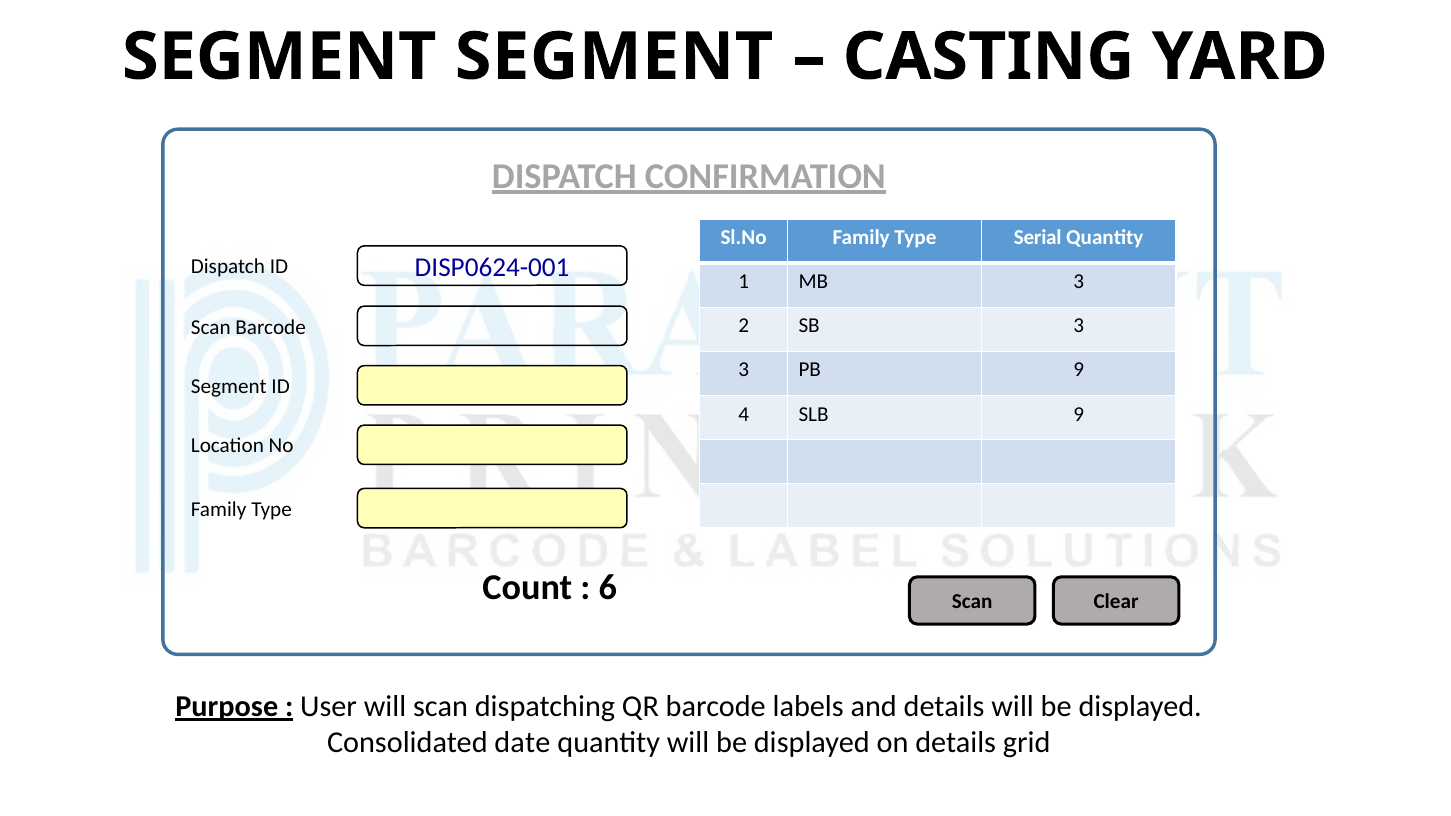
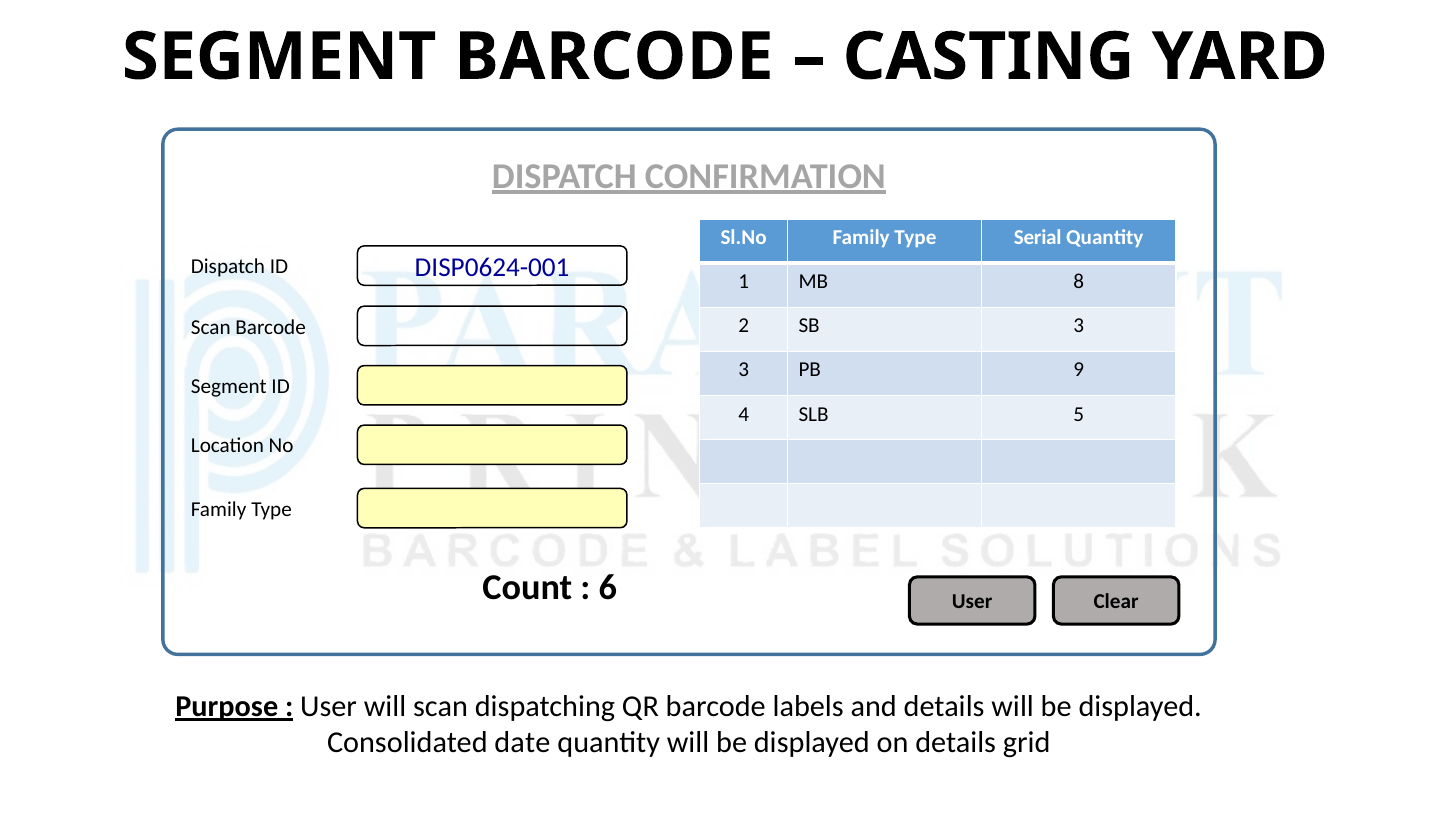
SEGMENT SEGMENT: SEGMENT -> BARCODE
MB 3: 3 -> 8
SLB 9: 9 -> 5
Scan at (972, 602): Scan -> User
